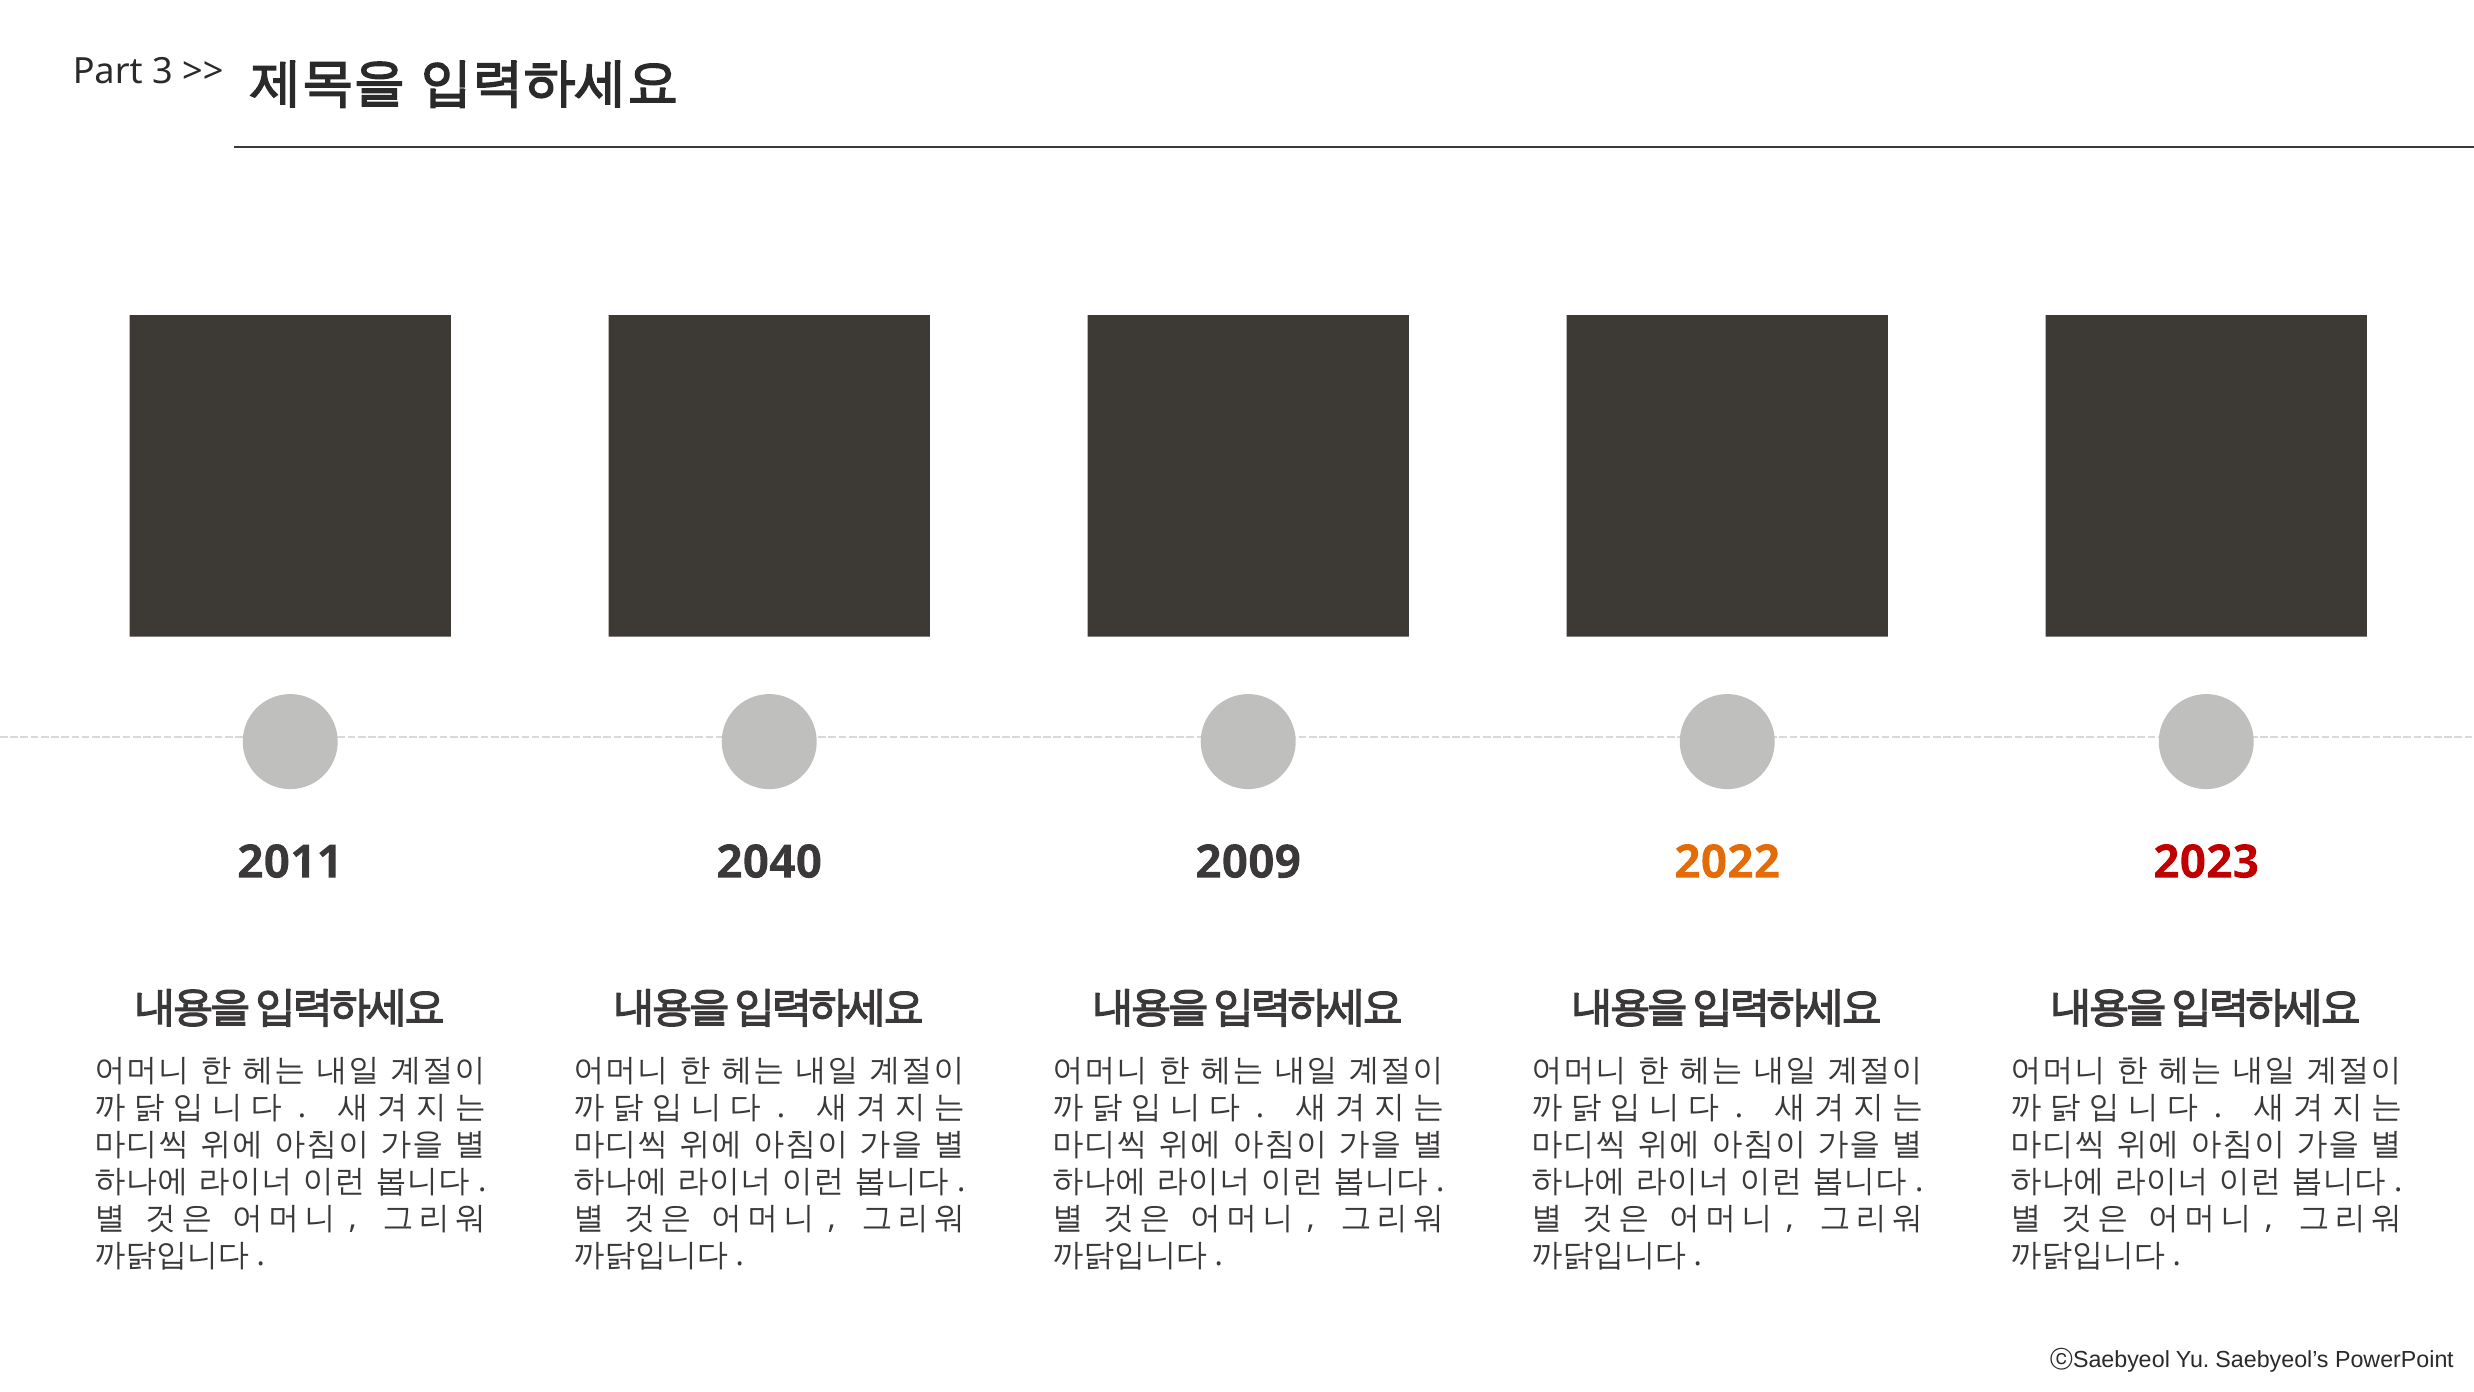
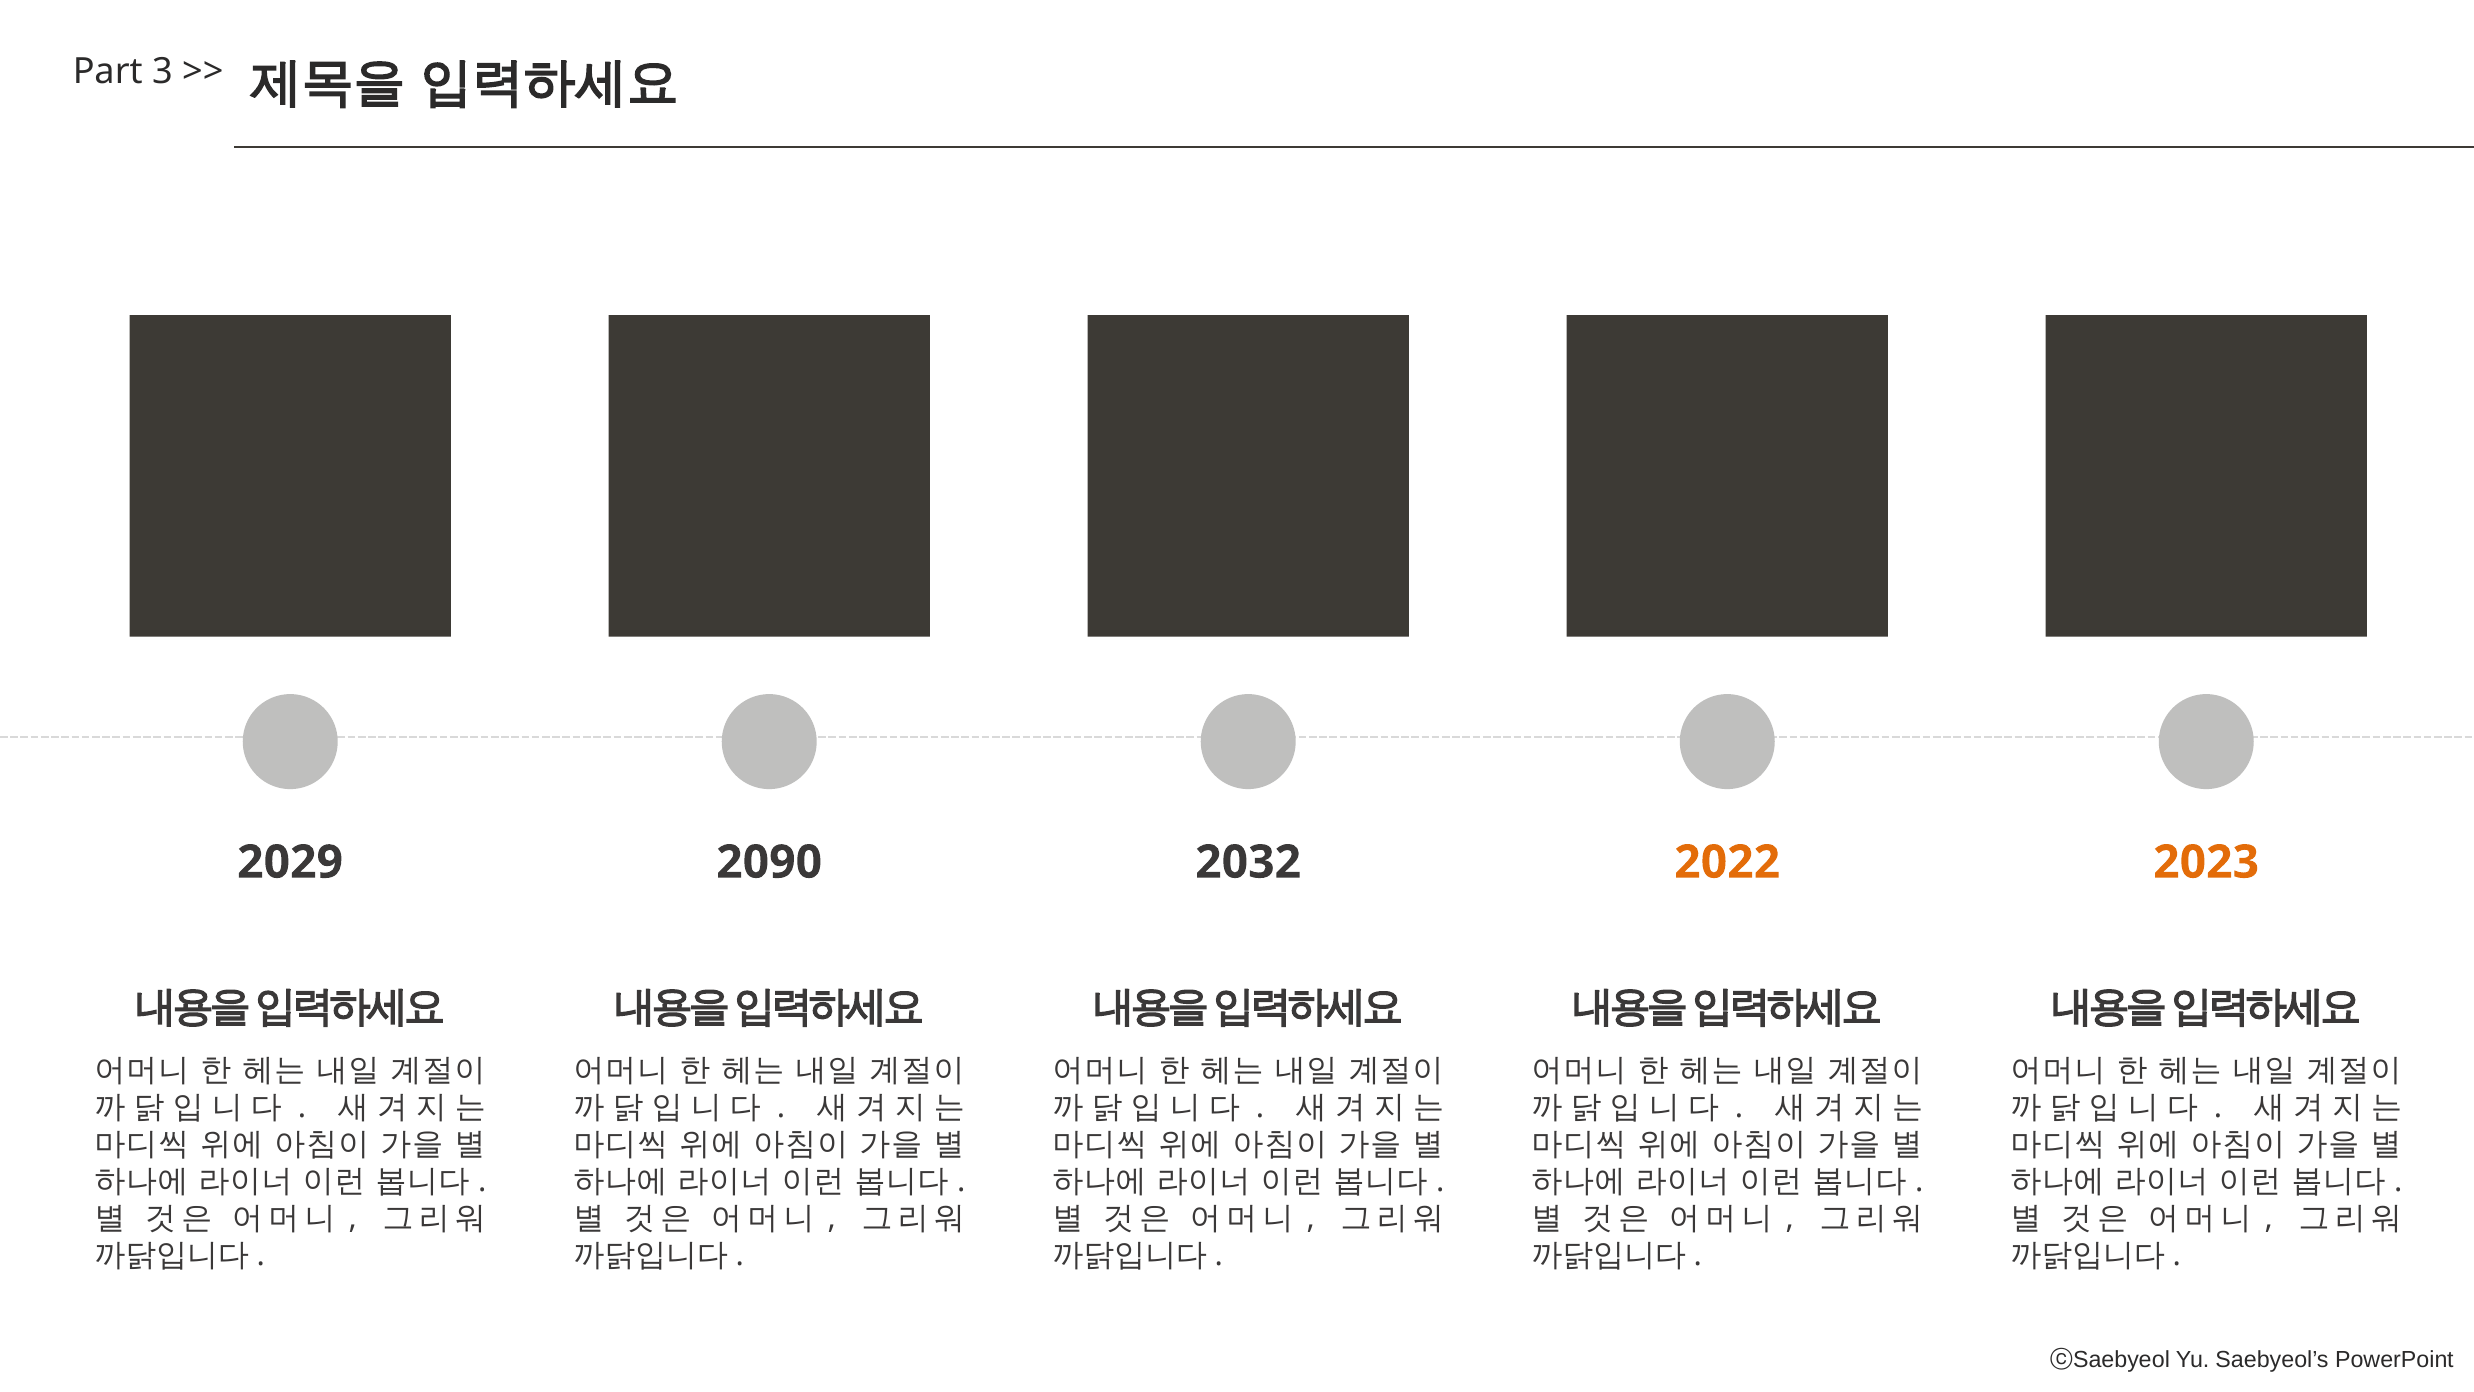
2011: 2011 -> 2029
2040: 2040 -> 2090
2009: 2009 -> 2032
2023 colour: red -> orange
